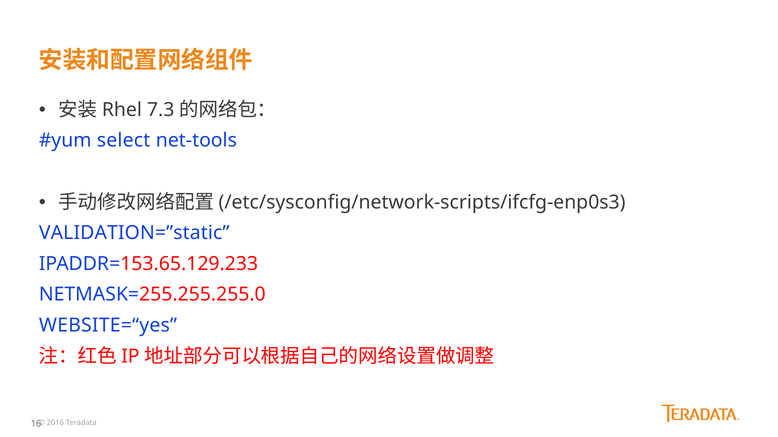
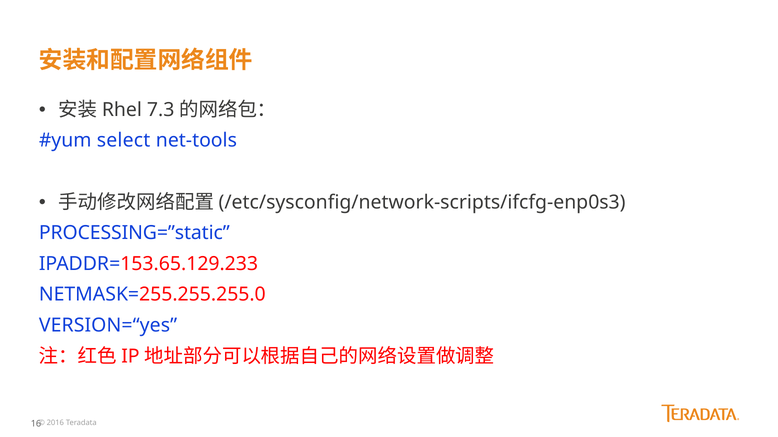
VALIDATION=”static: VALIDATION=”static -> PROCESSING=”static
WEBSITE=“yes: WEBSITE=“yes -> VERSION=“yes
